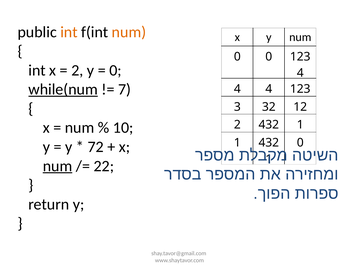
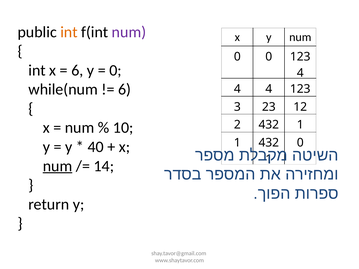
num at (129, 32) colour: orange -> purple
2 at (77, 70): 2 -> 6
while(num underline: present -> none
7 at (125, 90): 7 -> 6
32: 32 -> 23
72: 72 -> 40
22: 22 -> 14
